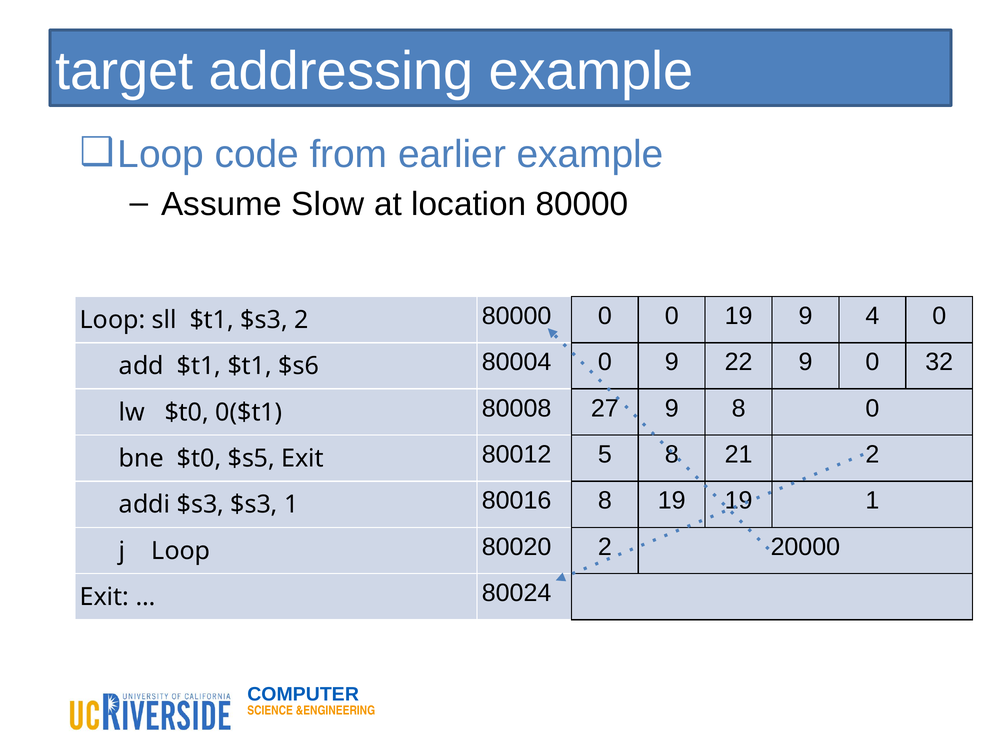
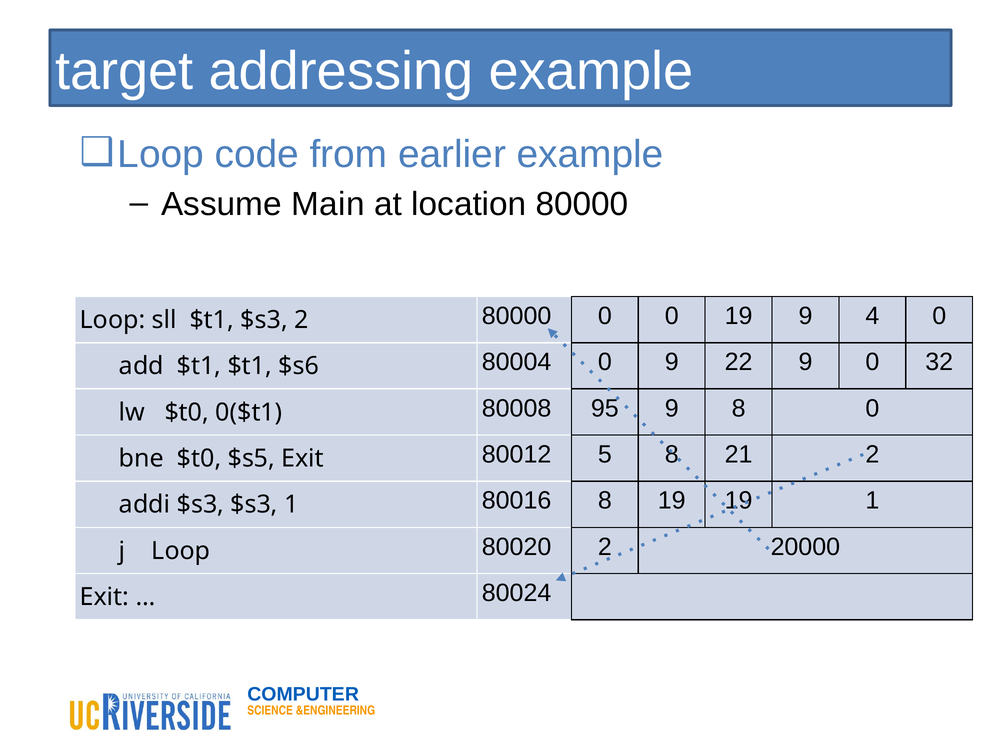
Slow: Slow -> Main
27: 27 -> 95
